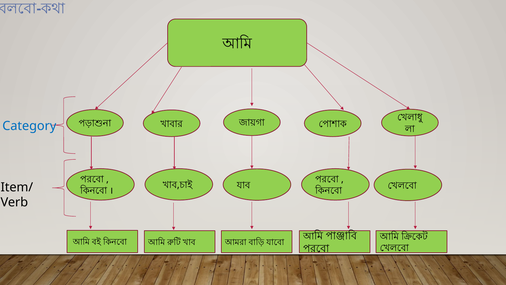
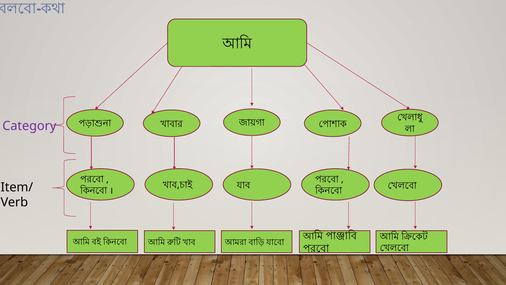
Category colour: blue -> purple
